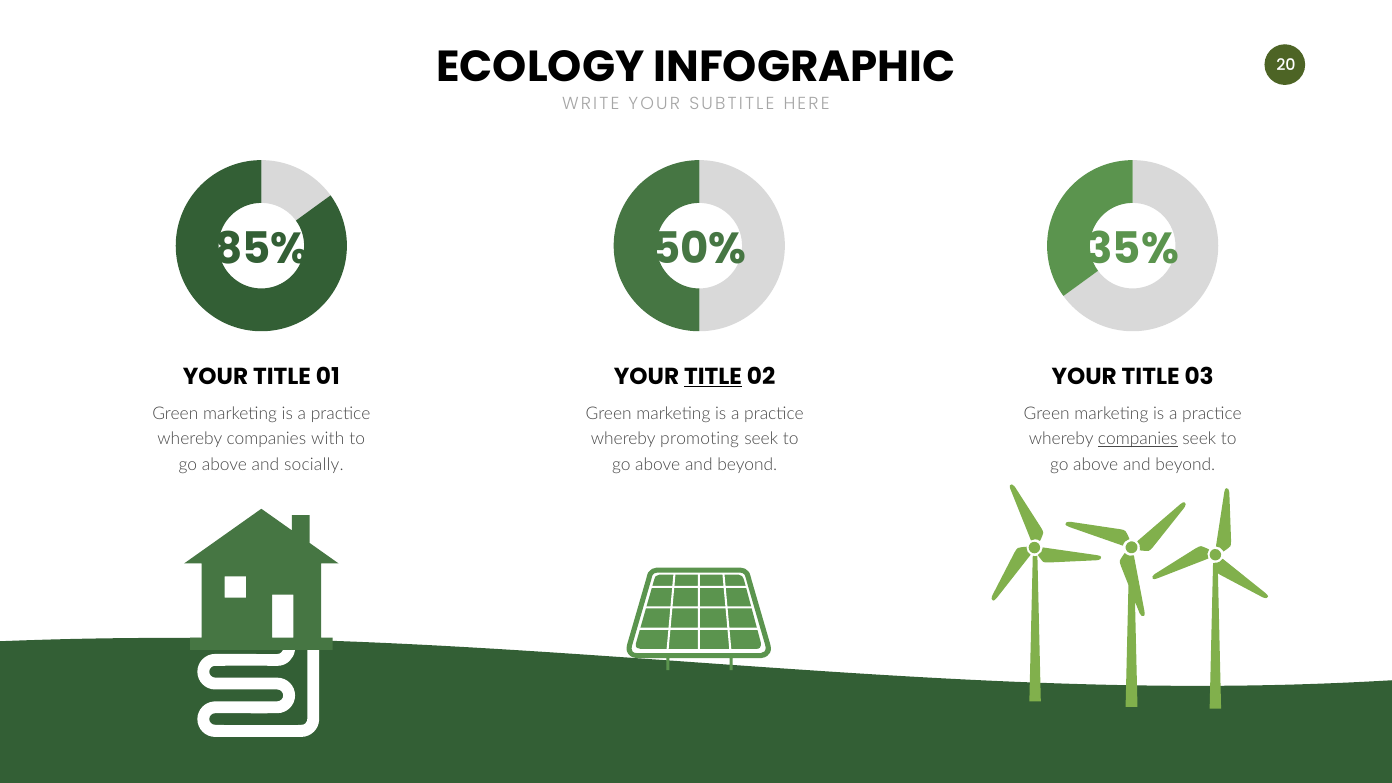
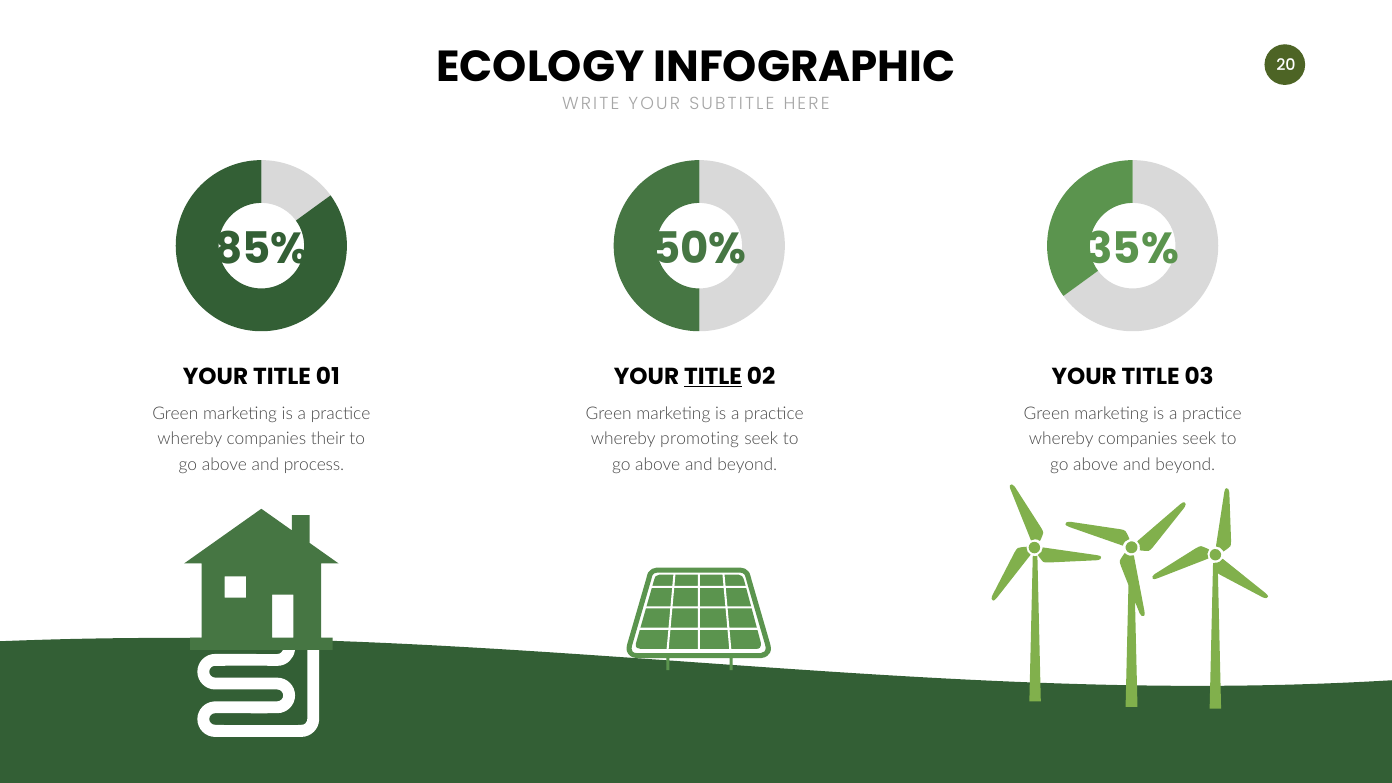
with: with -> their
companies at (1138, 439) underline: present -> none
socially: socially -> process
